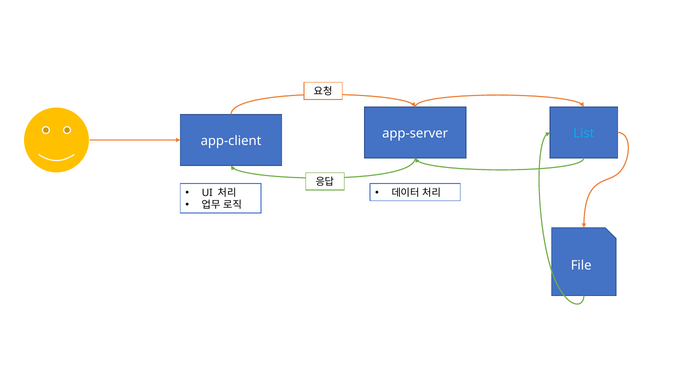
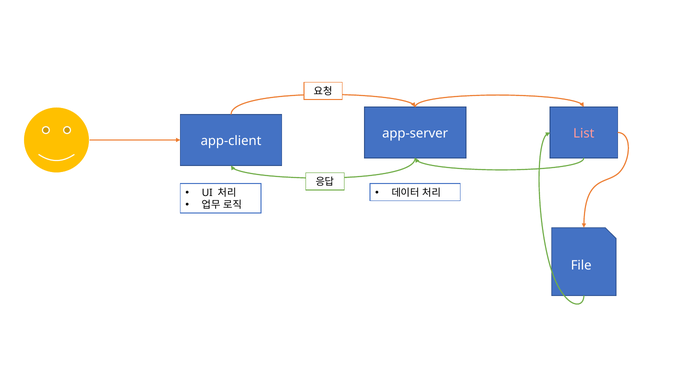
List colour: light blue -> pink
